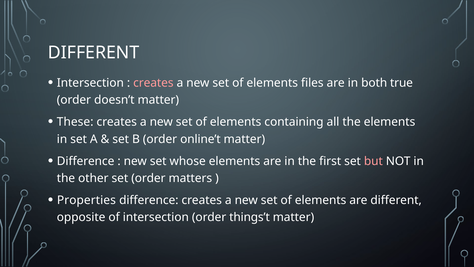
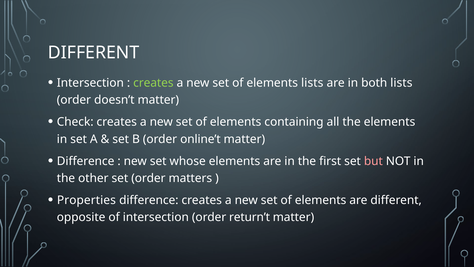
creates at (153, 83) colour: pink -> light green
elements files: files -> lists
both true: true -> lists
These: These -> Check
things’t: things’t -> return’t
